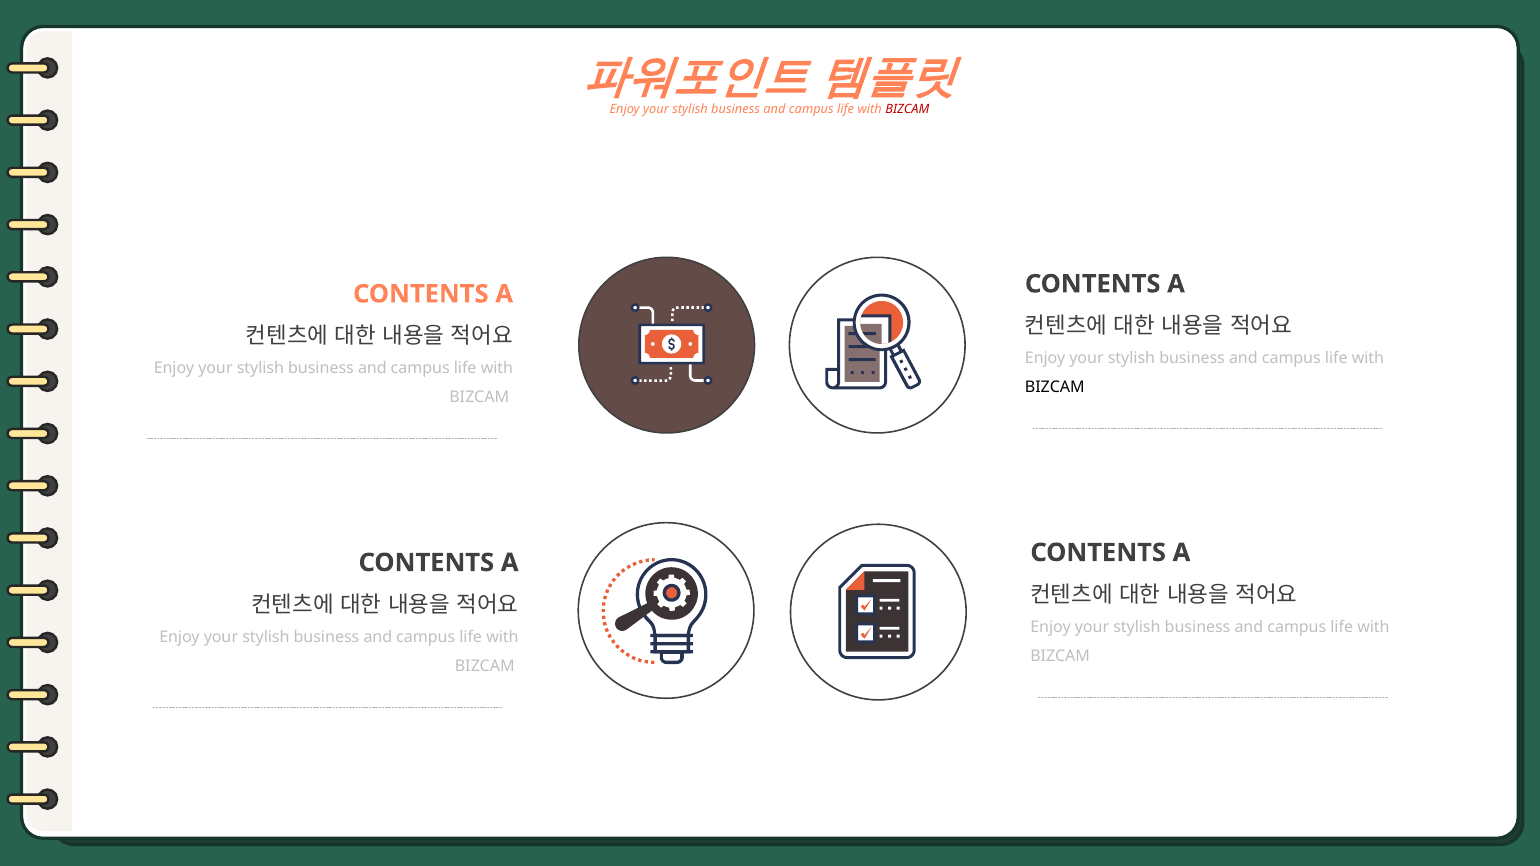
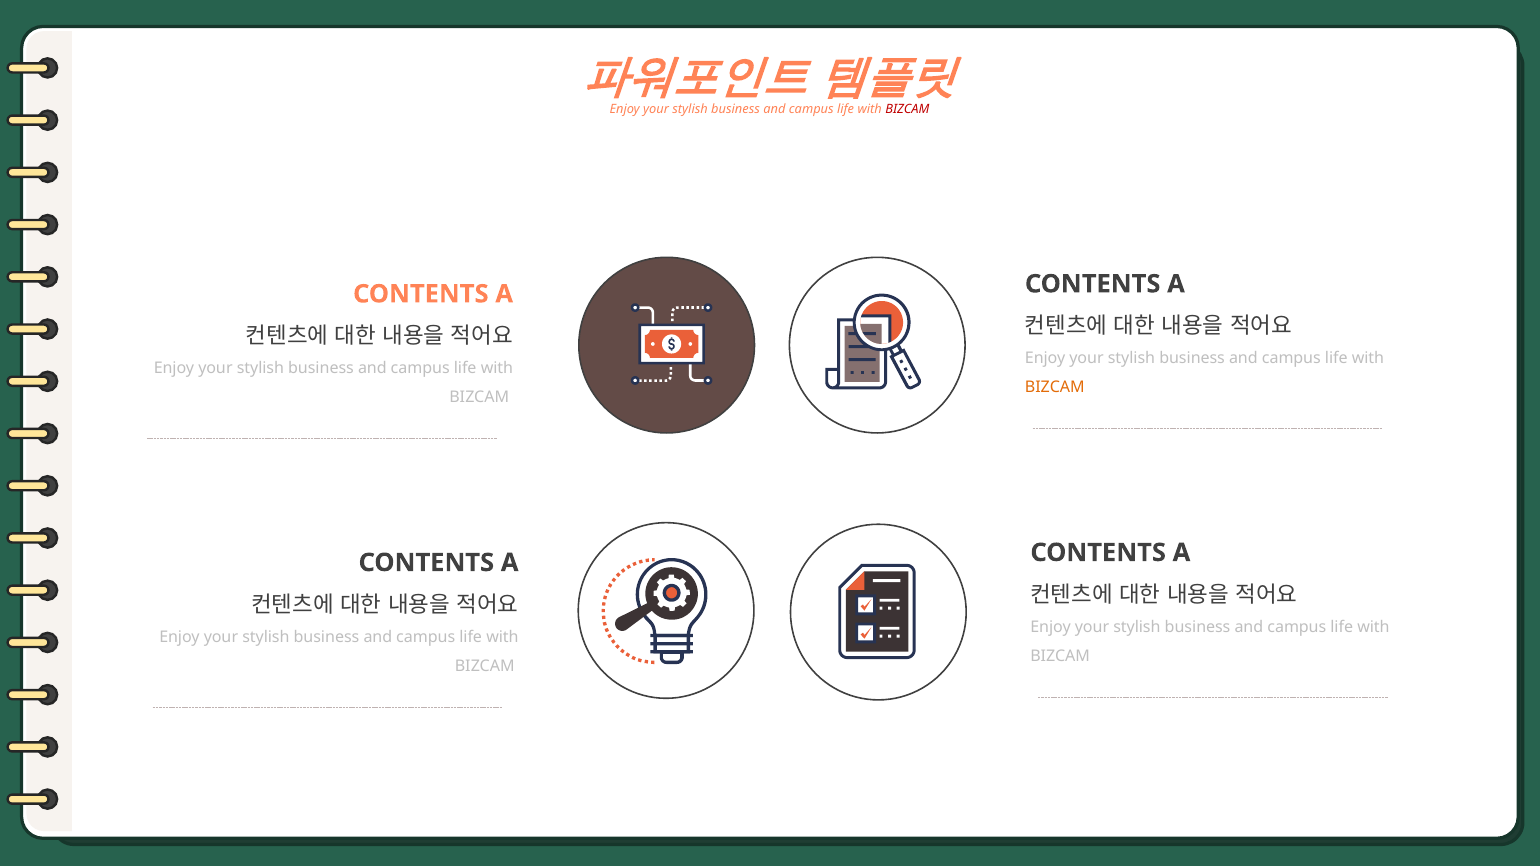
BIZCAM at (1055, 387) colour: black -> orange
